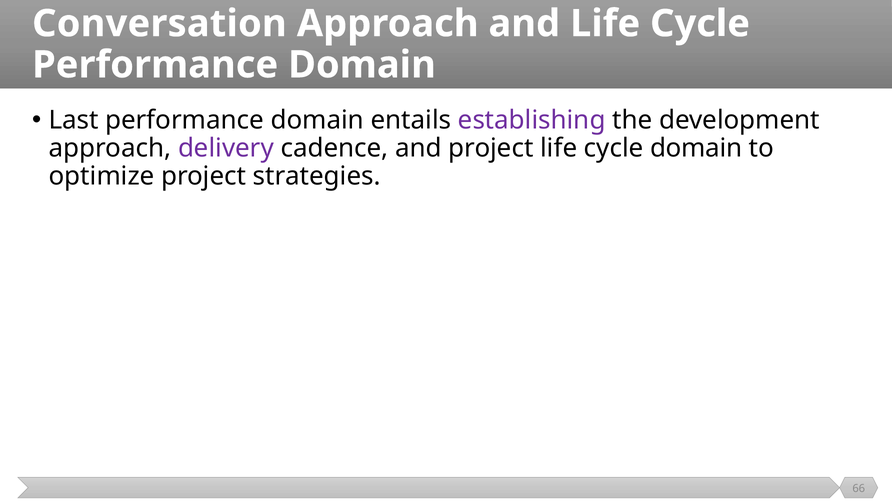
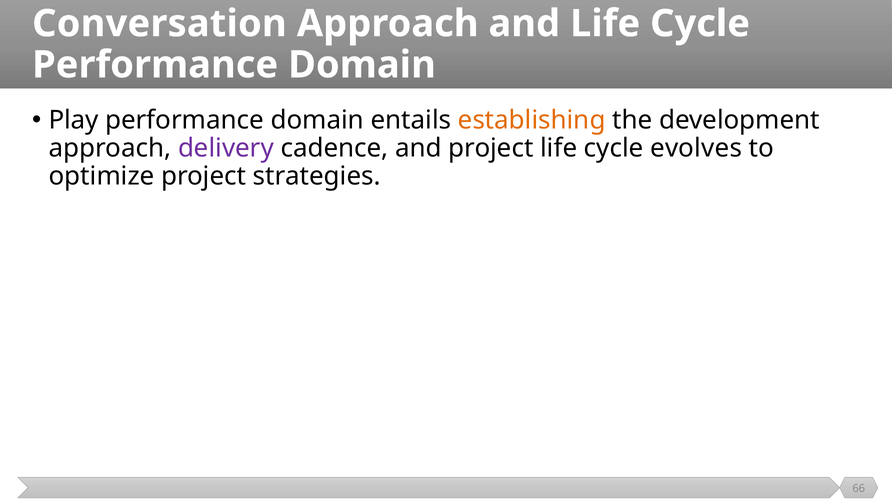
Last: Last -> Play
establishing colour: purple -> orange
cycle domain: domain -> evolves
